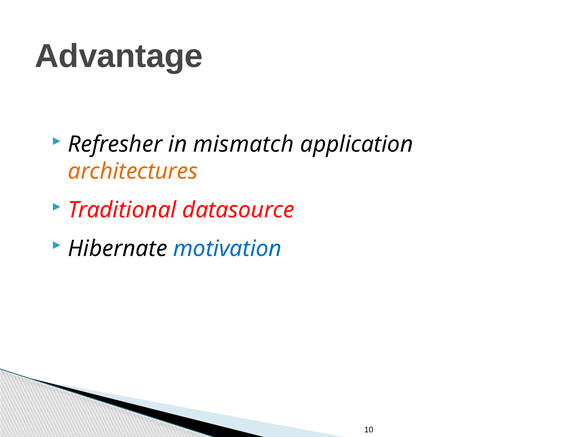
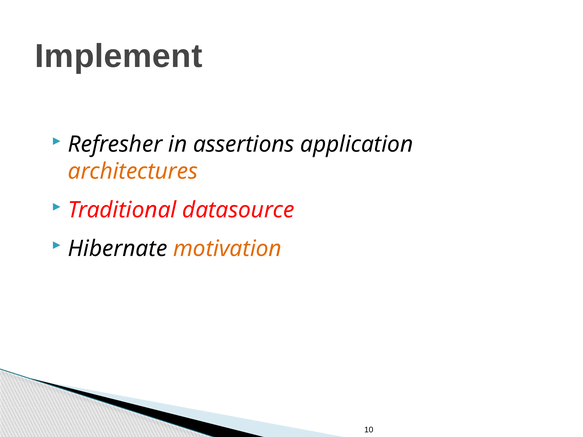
Advantage: Advantage -> Implement
mismatch: mismatch -> assertions
motivation colour: blue -> orange
